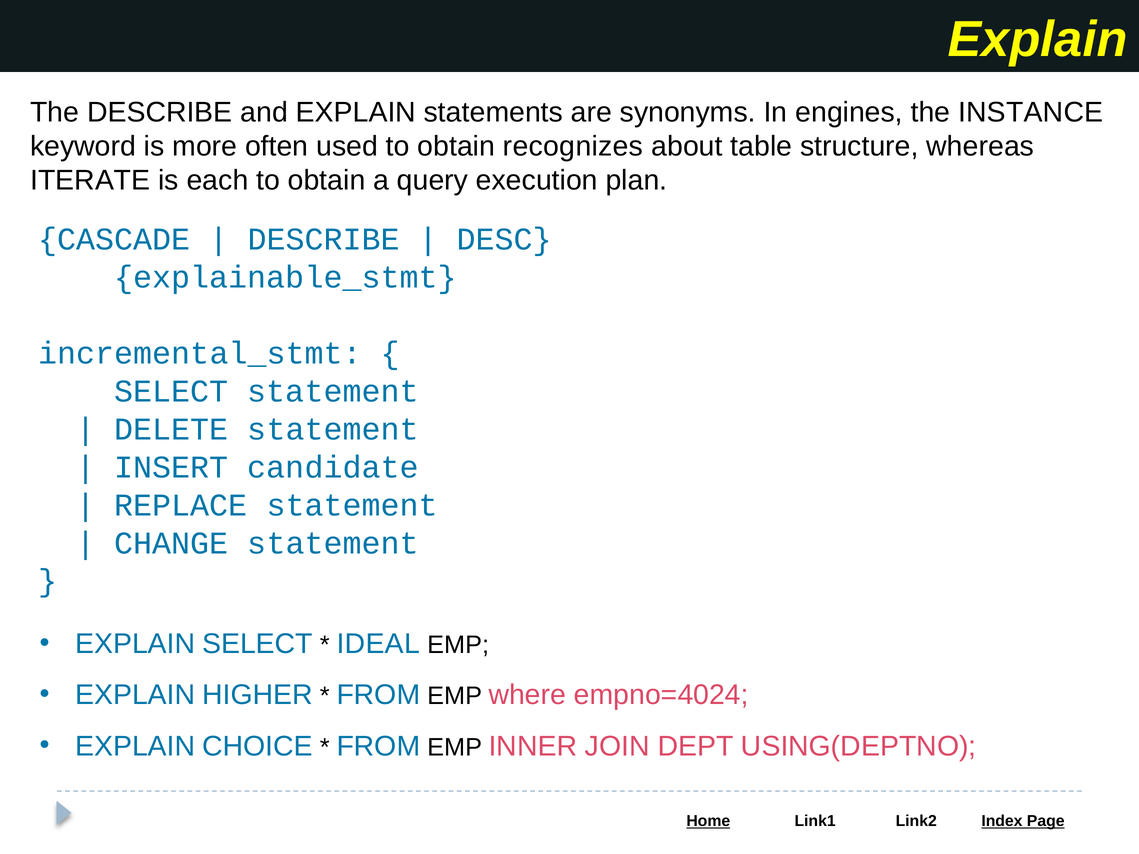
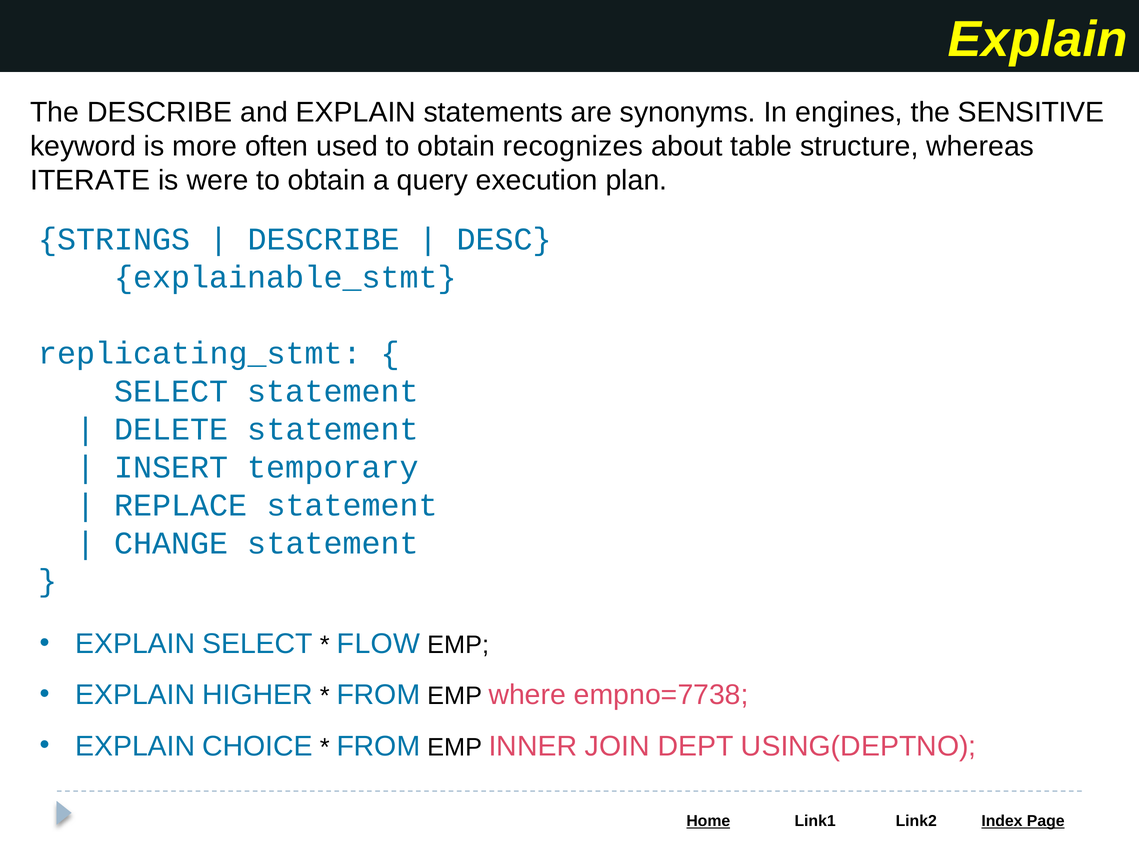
INSTANCE: INSTANCE -> SENSITIVE
each: each -> were
CASCADE: CASCADE -> STRINGS
incremental_stmt: incremental_stmt -> replicating_stmt
candidate: candidate -> temporary
IDEAL: IDEAL -> FLOW
empno=4024: empno=4024 -> empno=7738
